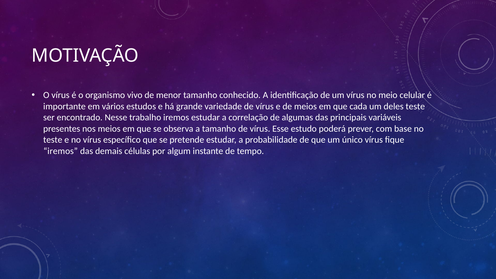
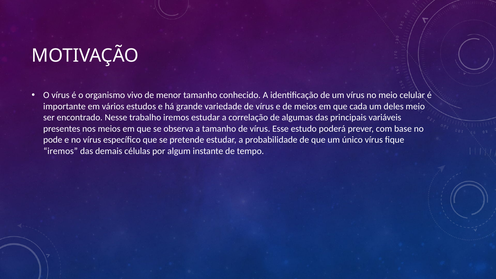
deles teste: teste -> meio
teste at (53, 140): teste -> pode
